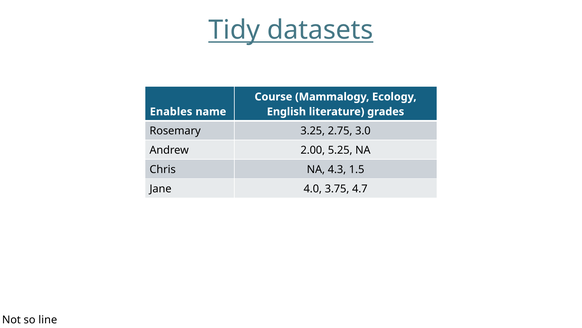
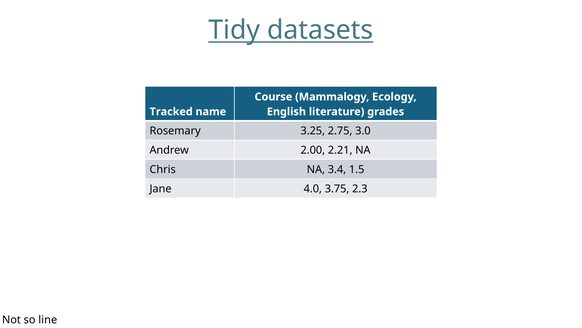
Enables: Enables -> Tracked
5.25: 5.25 -> 2.21
4.3: 4.3 -> 3.4
4.7: 4.7 -> 2.3
